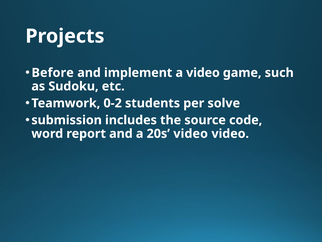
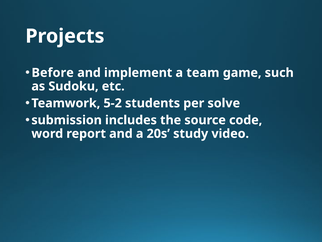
a video: video -> team
0-2: 0-2 -> 5-2
20s video: video -> study
